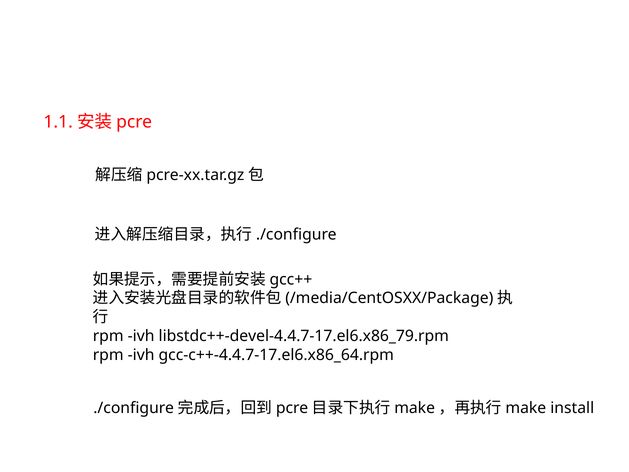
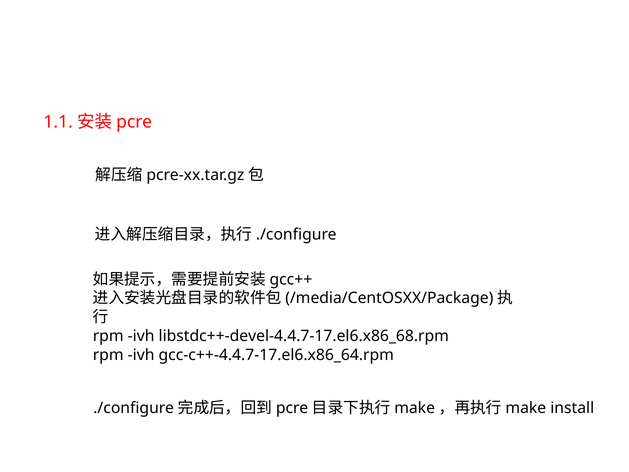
libstdc++-devel-4.4.7-17.el6.x86_79.rpm: libstdc++-devel-4.4.7-17.el6.x86_79.rpm -> libstdc++-devel-4.4.7-17.el6.x86_68.rpm
